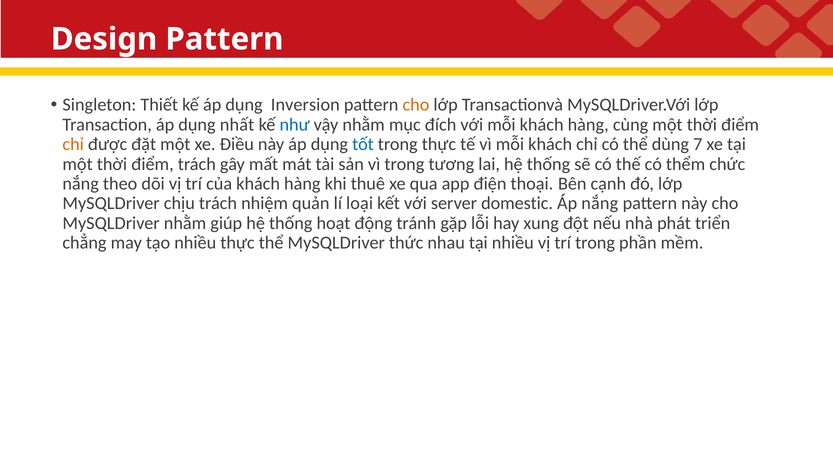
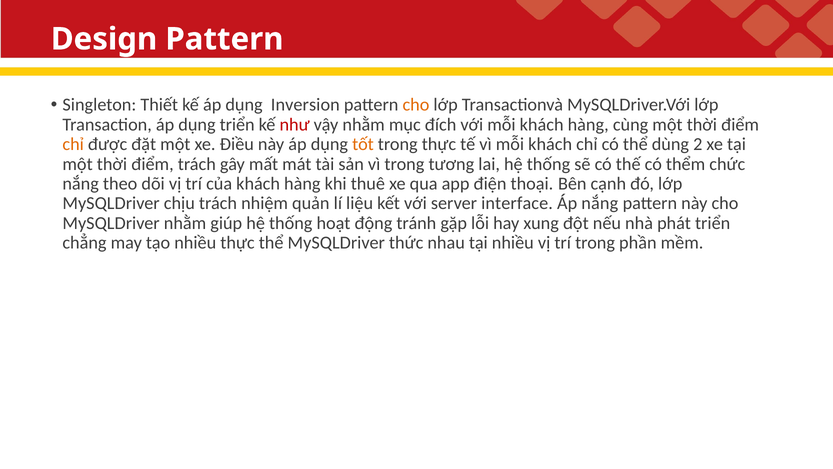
dụng nhất: nhất -> triển
như colour: blue -> red
tốt colour: blue -> orange
7: 7 -> 2
loại: loại -> liệu
domestic: domestic -> interface
